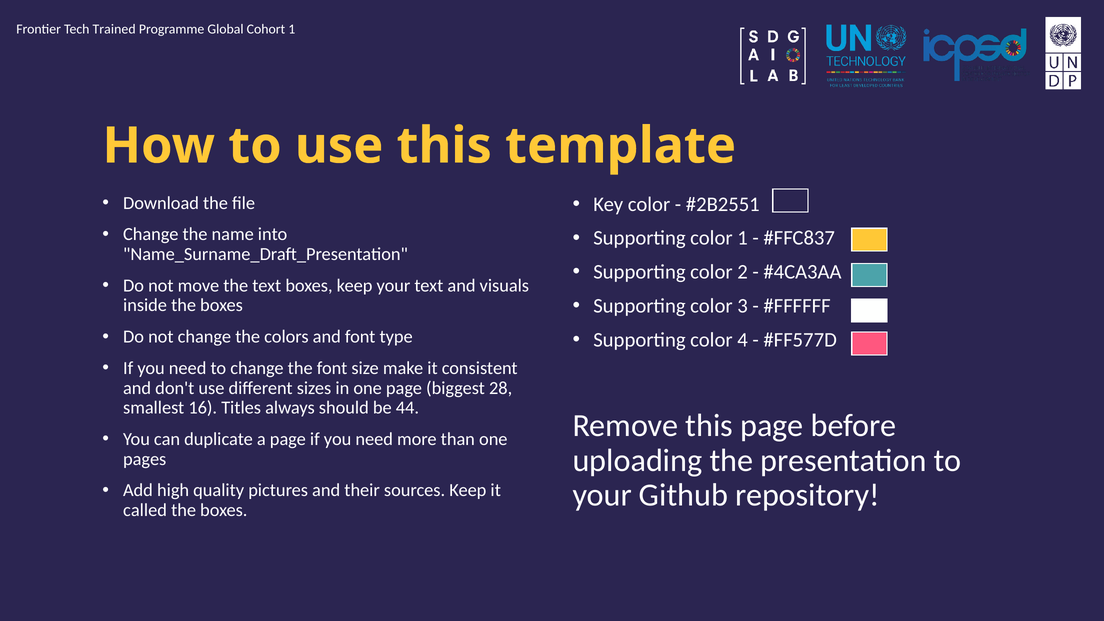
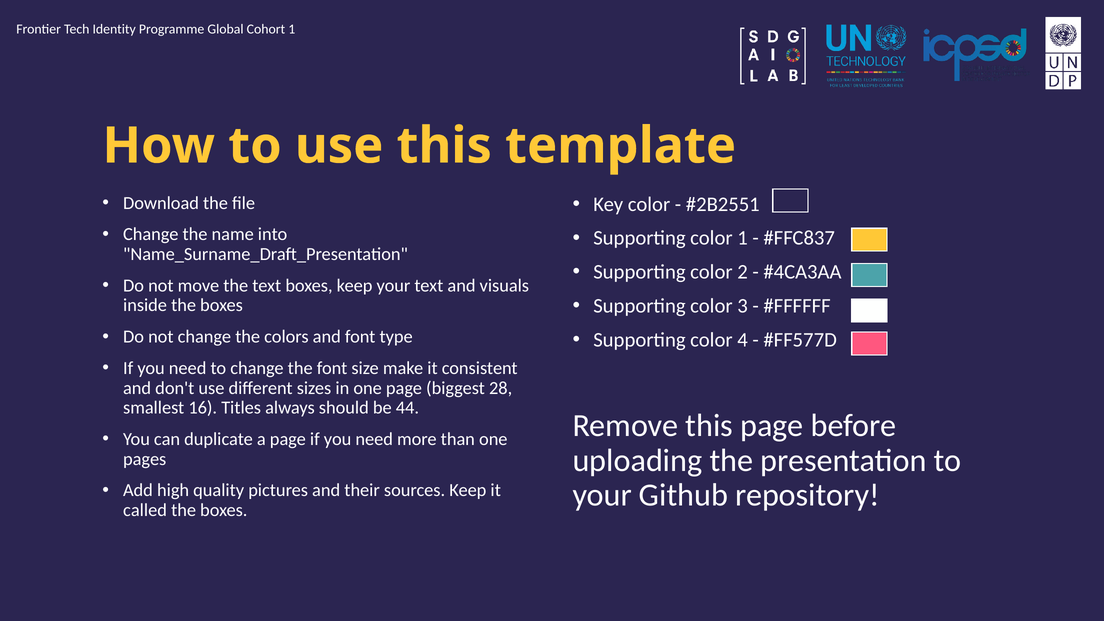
Trained: Trained -> Identity
